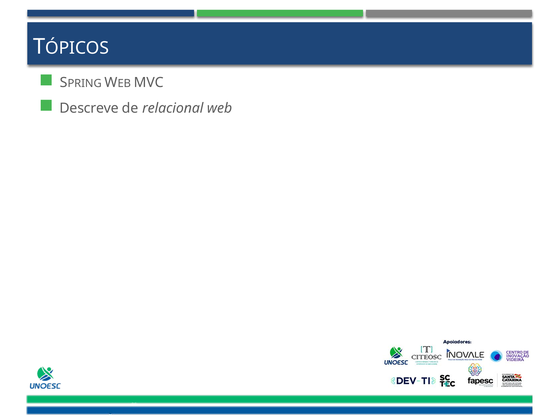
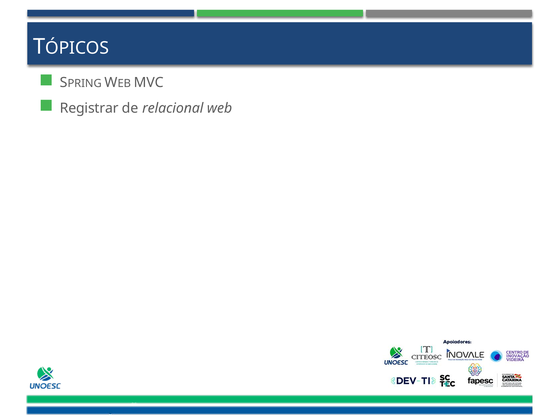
Descreve: Descreve -> Registrar
